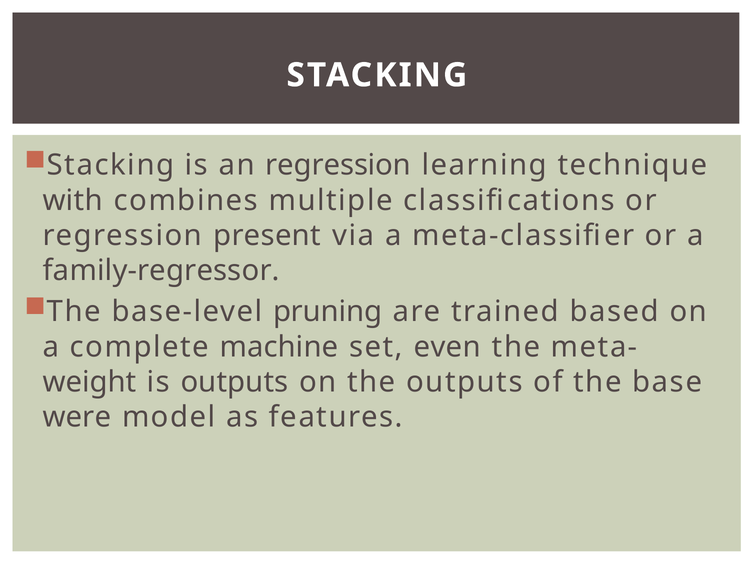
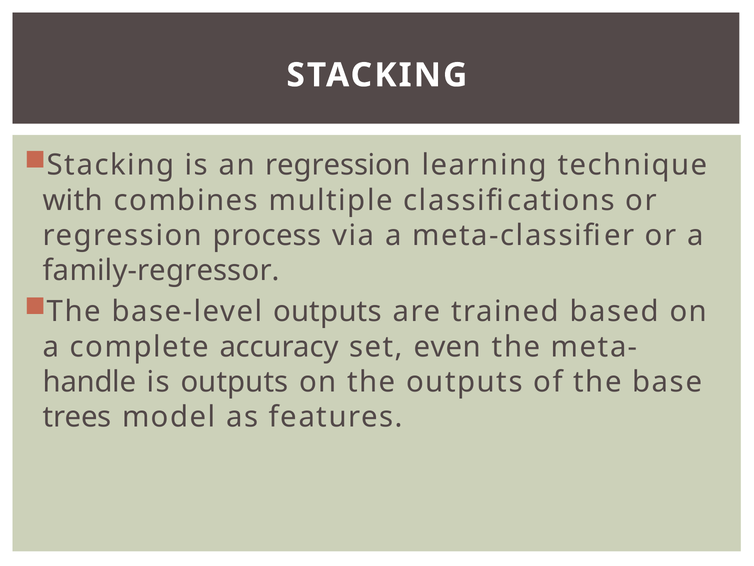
present: present -> process
base-level pruning: pruning -> outputs
machine: machine -> accuracy
weight: weight -> handle
were: were -> trees
